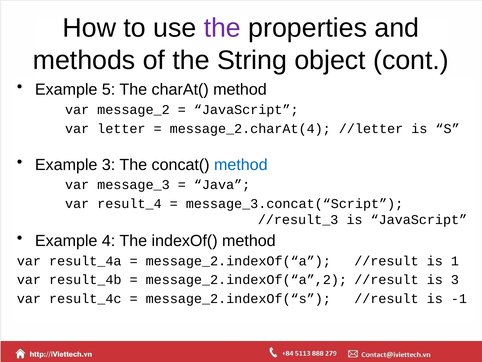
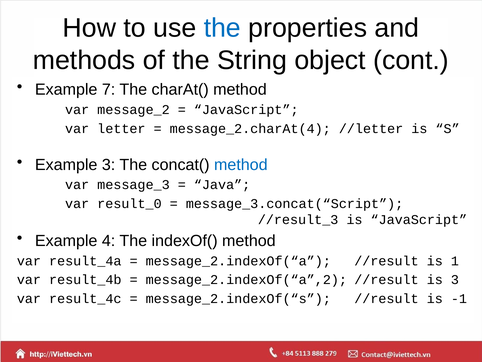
the at (222, 28) colour: purple -> blue
5: 5 -> 7
result_4: result_4 -> result_0
